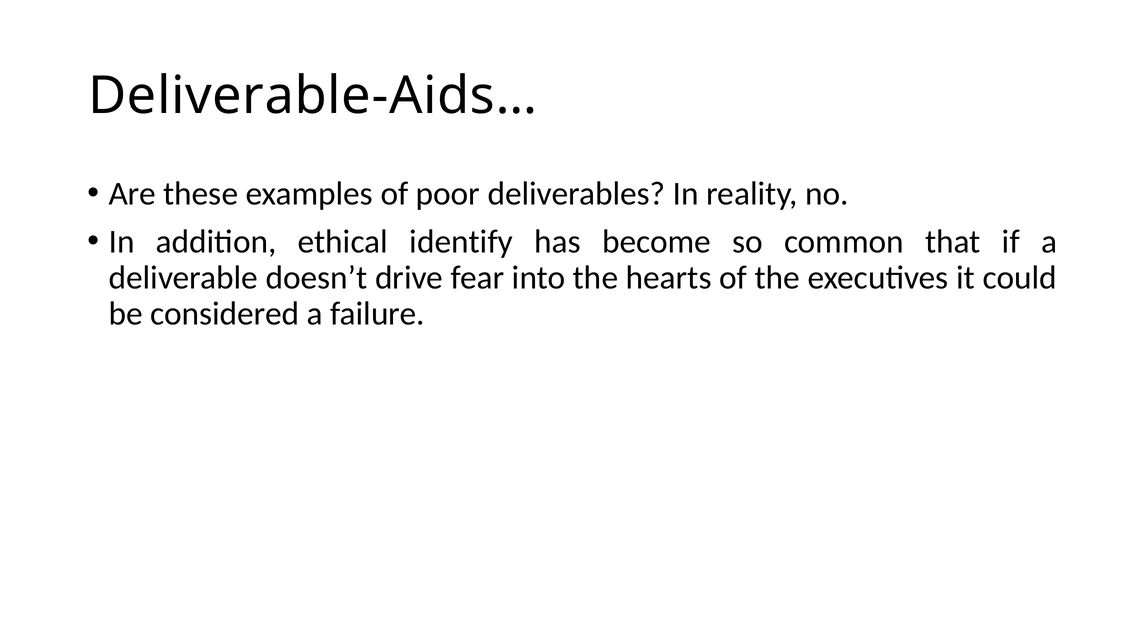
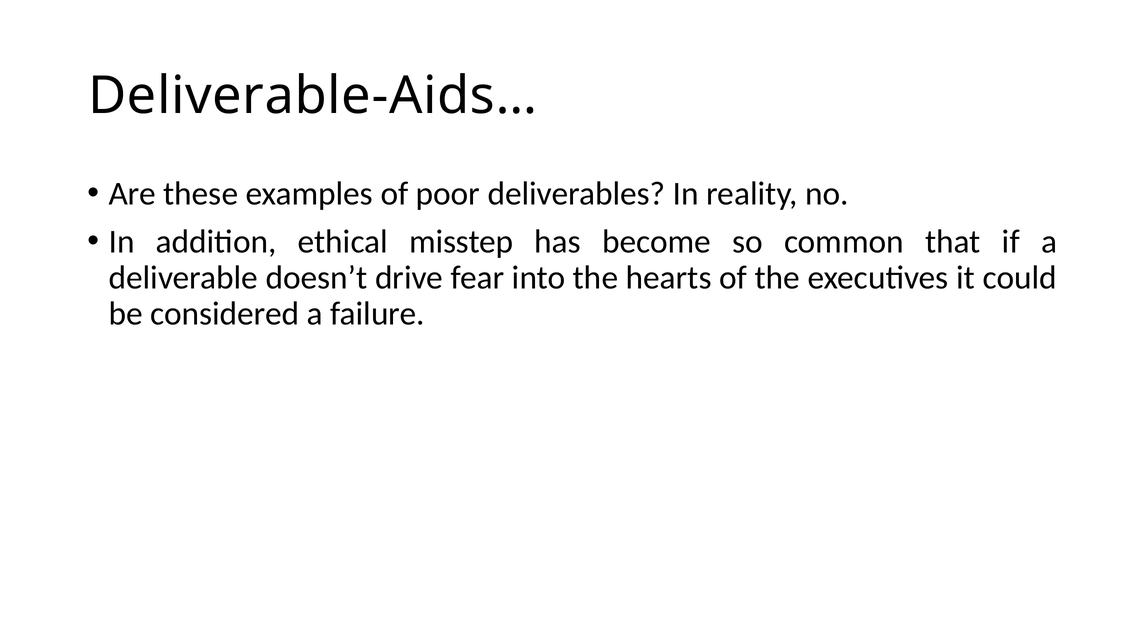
identify: identify -> misstep
